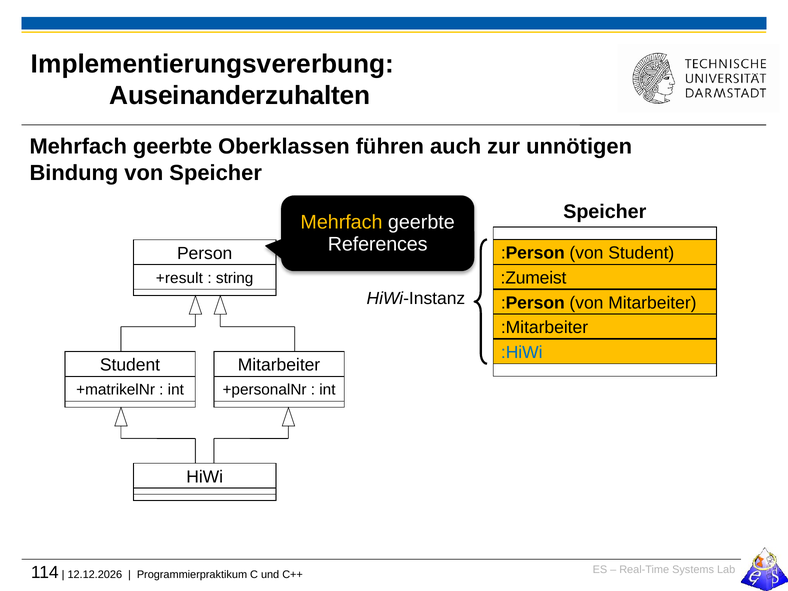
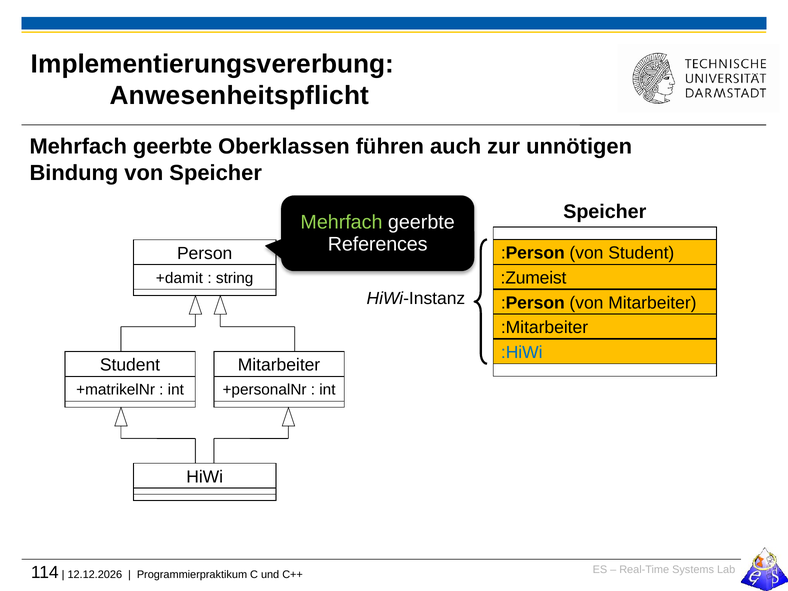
Auseinanderzuhalten: Auseinanderzuhalten -> Anwesenheitspflicht
Mehrfach at (341, 222) colour: yellow -> light green
+result: +result -> +damit
